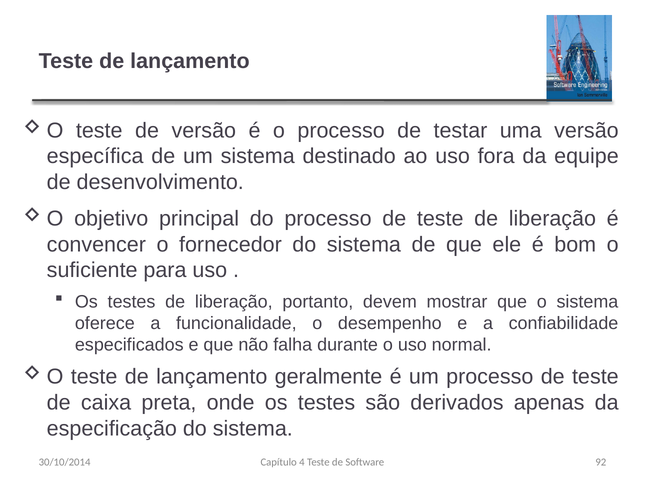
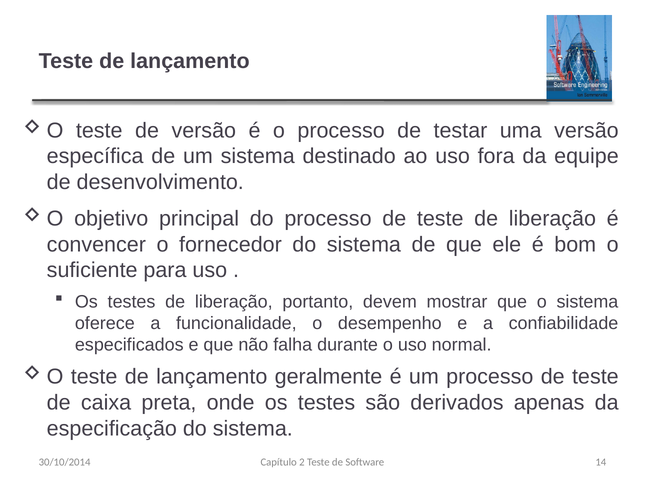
4: 4 -> 2
92: 92 -> 14
